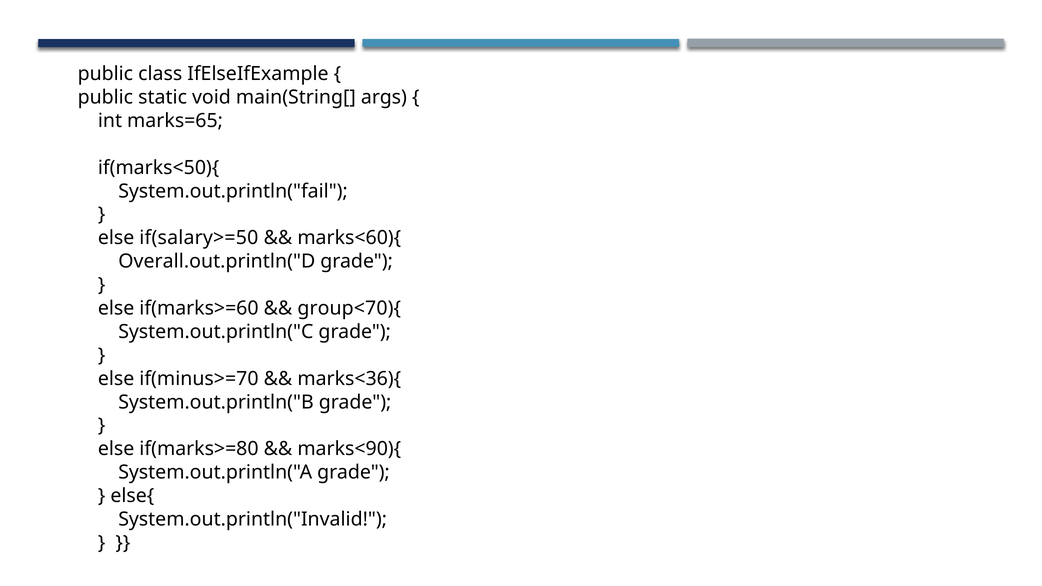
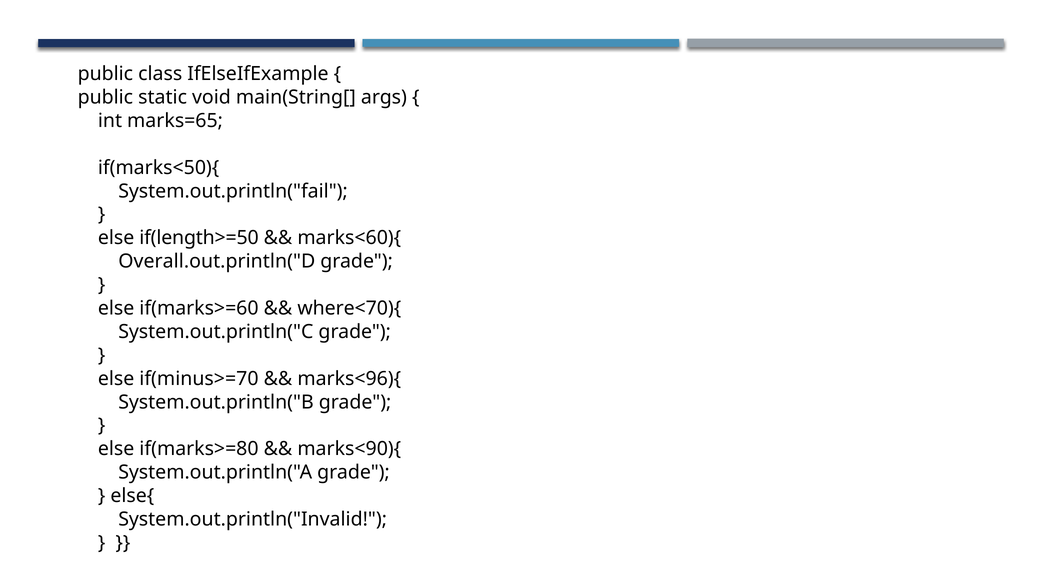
if(salary>=50: if(salary>=50 -> if(length>=50
group<70){: group<70){ -> where<70){
marks<36){: marks<36){ -> marks<96){
